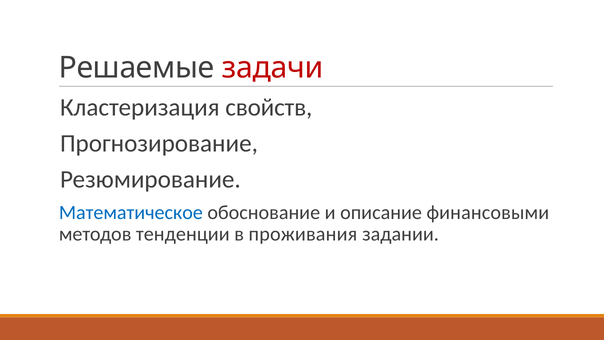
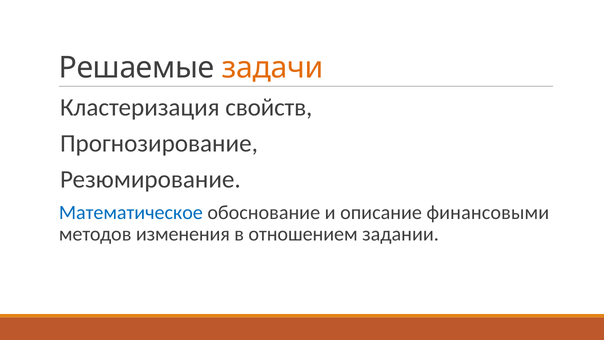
задачи colour: red -> orange
тенденции: тенденции -> изменения
проживания: проживания -> отношением
